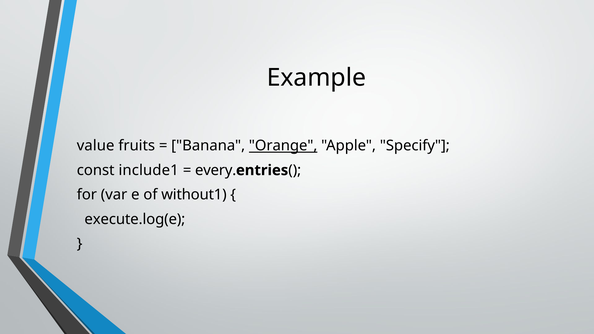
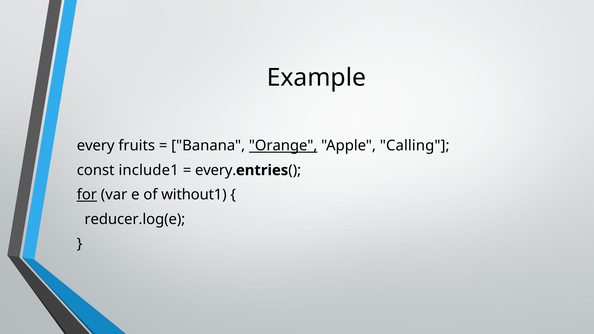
value at (96, 146): value -> every
Specify: Specify -> Calling
for underline: none -> present
execute.log(e: execute.log(e -> reducer.log(e
